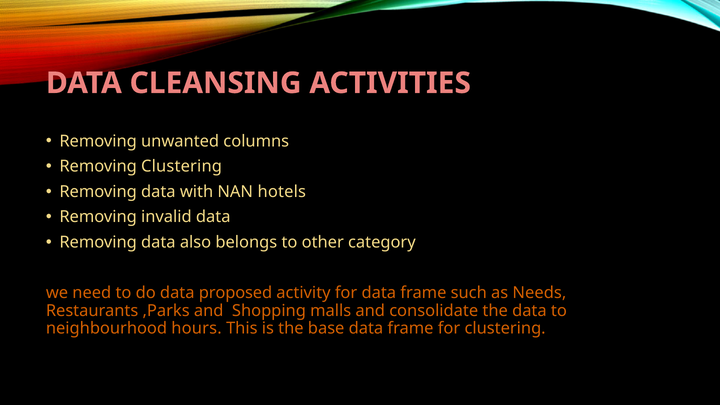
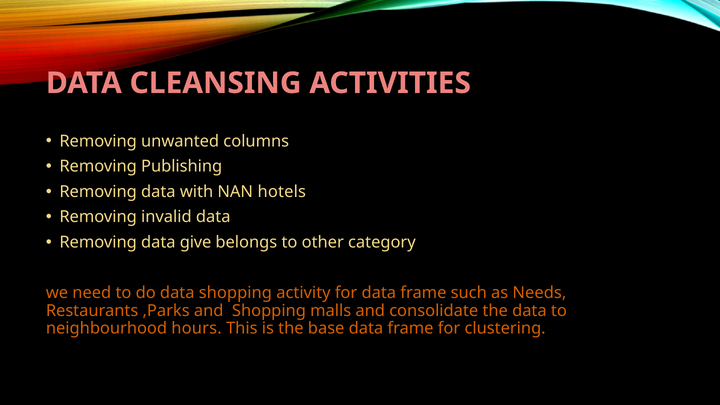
Removing Clustering: Clustering -> Publishing
also: also -> give
data proposed: proposed -> shopping
